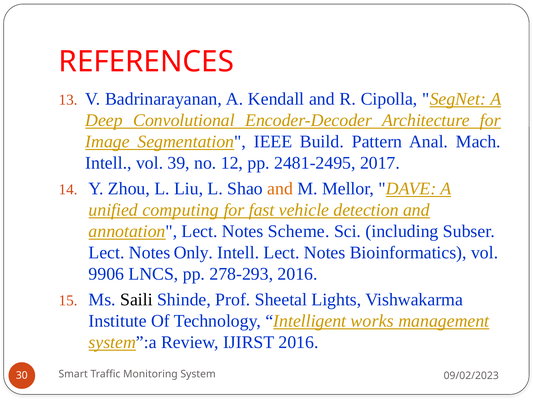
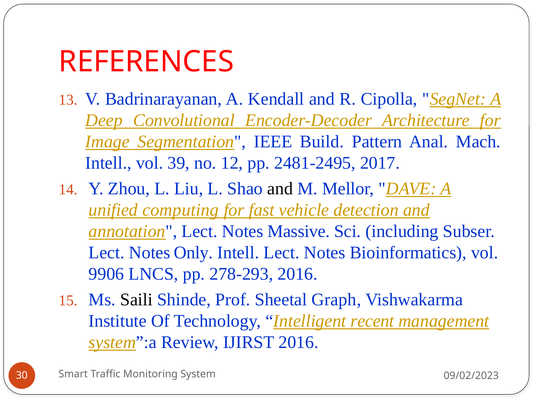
and at (280, 189) colour: orange -> black
Scheme: Scheme -> Massive
Lights: Lights -> Graph
works: works -> recent
